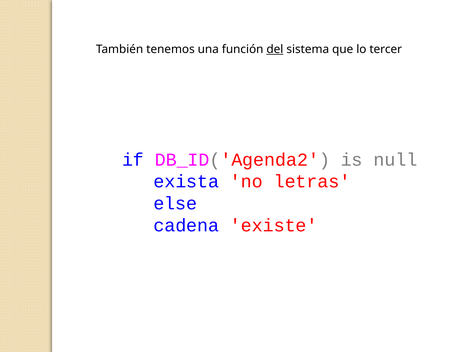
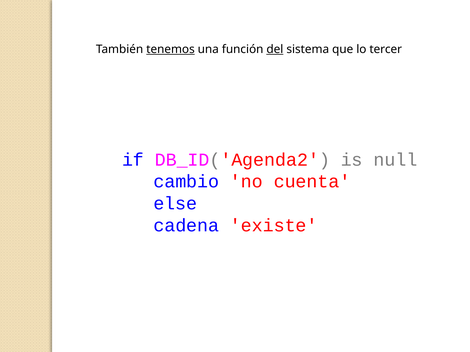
tenemos underline: none -> present
exista: exista -> cambio
letras: letras -> cuenta
